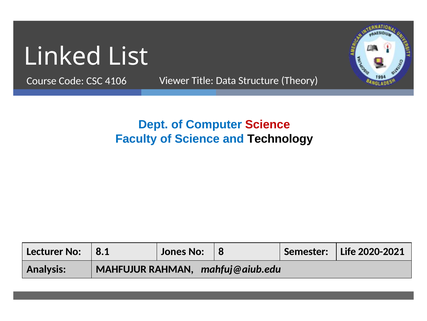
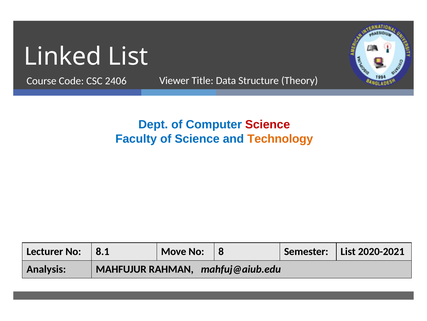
4106: 4106 -> 2406
Technology colour: black -> orange
Jones: Jones -> Move
Semester Life: Life -> List
